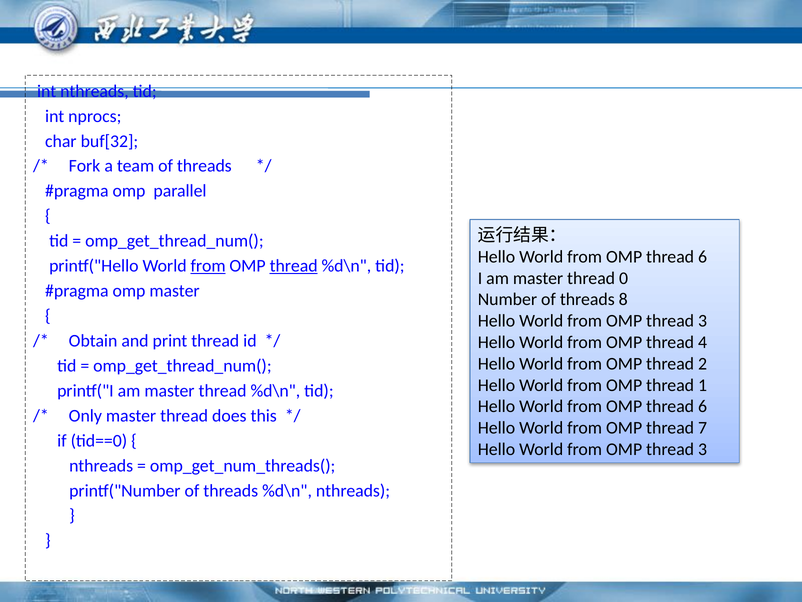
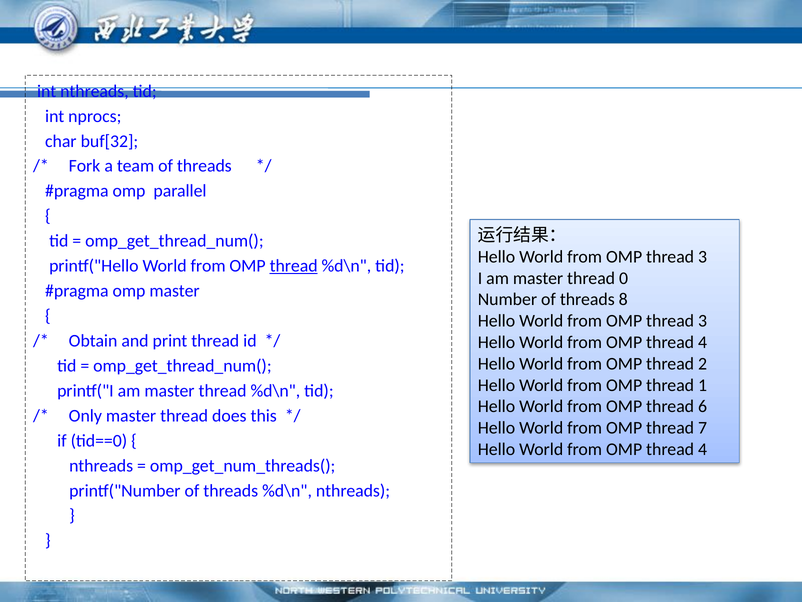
6 at (703, 257): 6 -> 3
from at (208, 266) underline: present -> none
3 at (703, 449): 3 -> 4
